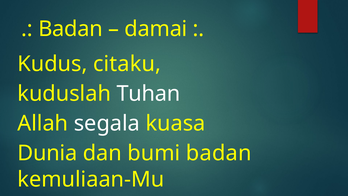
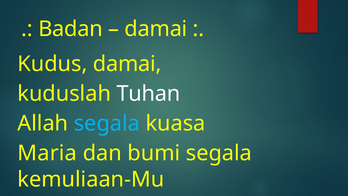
Kudus citaku: citaku -> damai
segala at (107, 123) colour: white -> light blue
Dunia: Dunia -> Maria
bumi badan: badan -> segala
